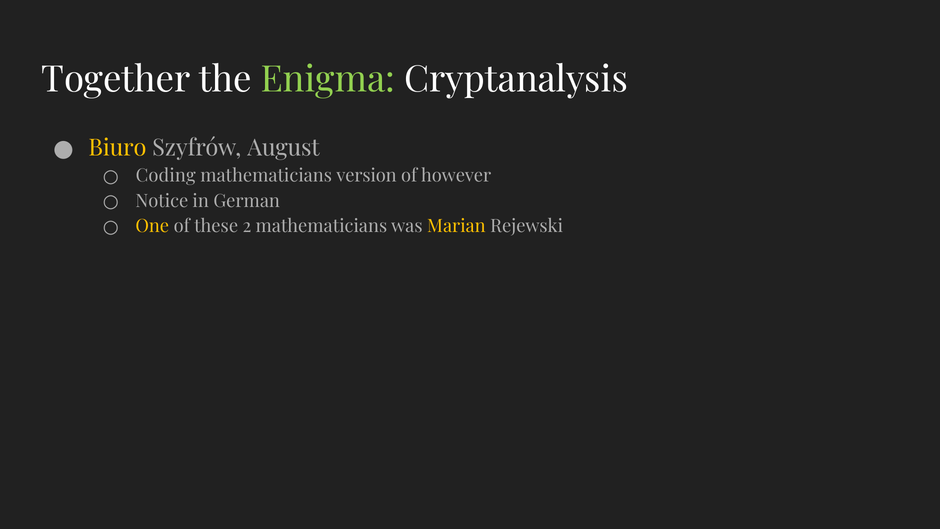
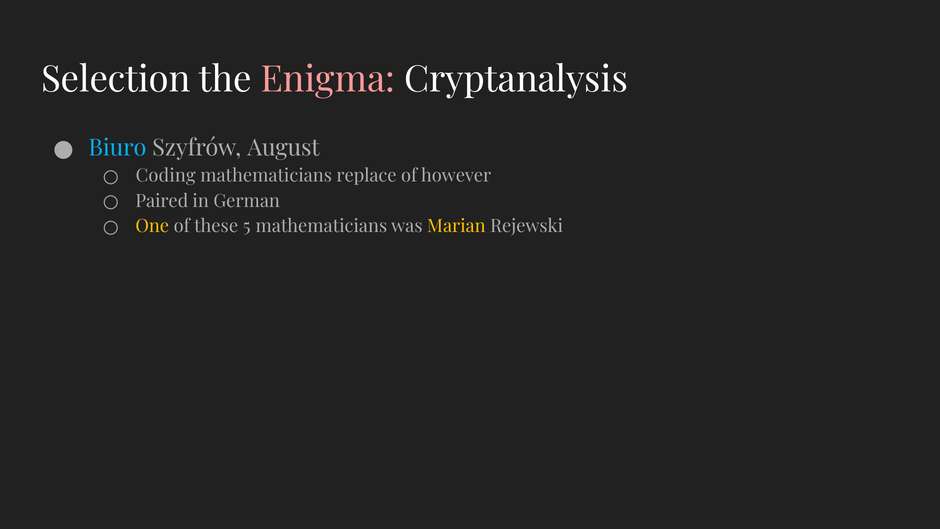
Together: Together -> Selection
Enigma colour: light green -> pink
Biuro colour: yellow -> light blue
version: version -> replace
Notice: Notice -> Paired
2: 2 -> 5
